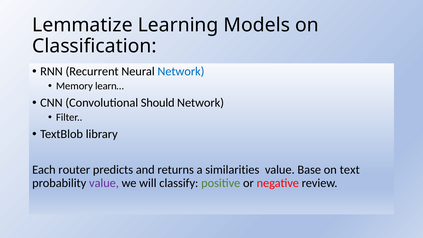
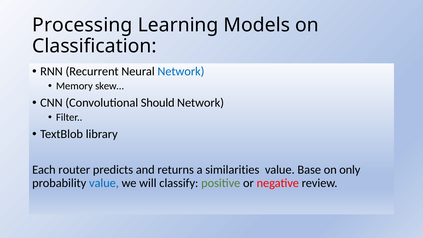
Lemmatize: Lemmatize -> Processing
learn…: learn… -> skew…
text: text -> only
value at (104, 183) colour: purple -> blue
